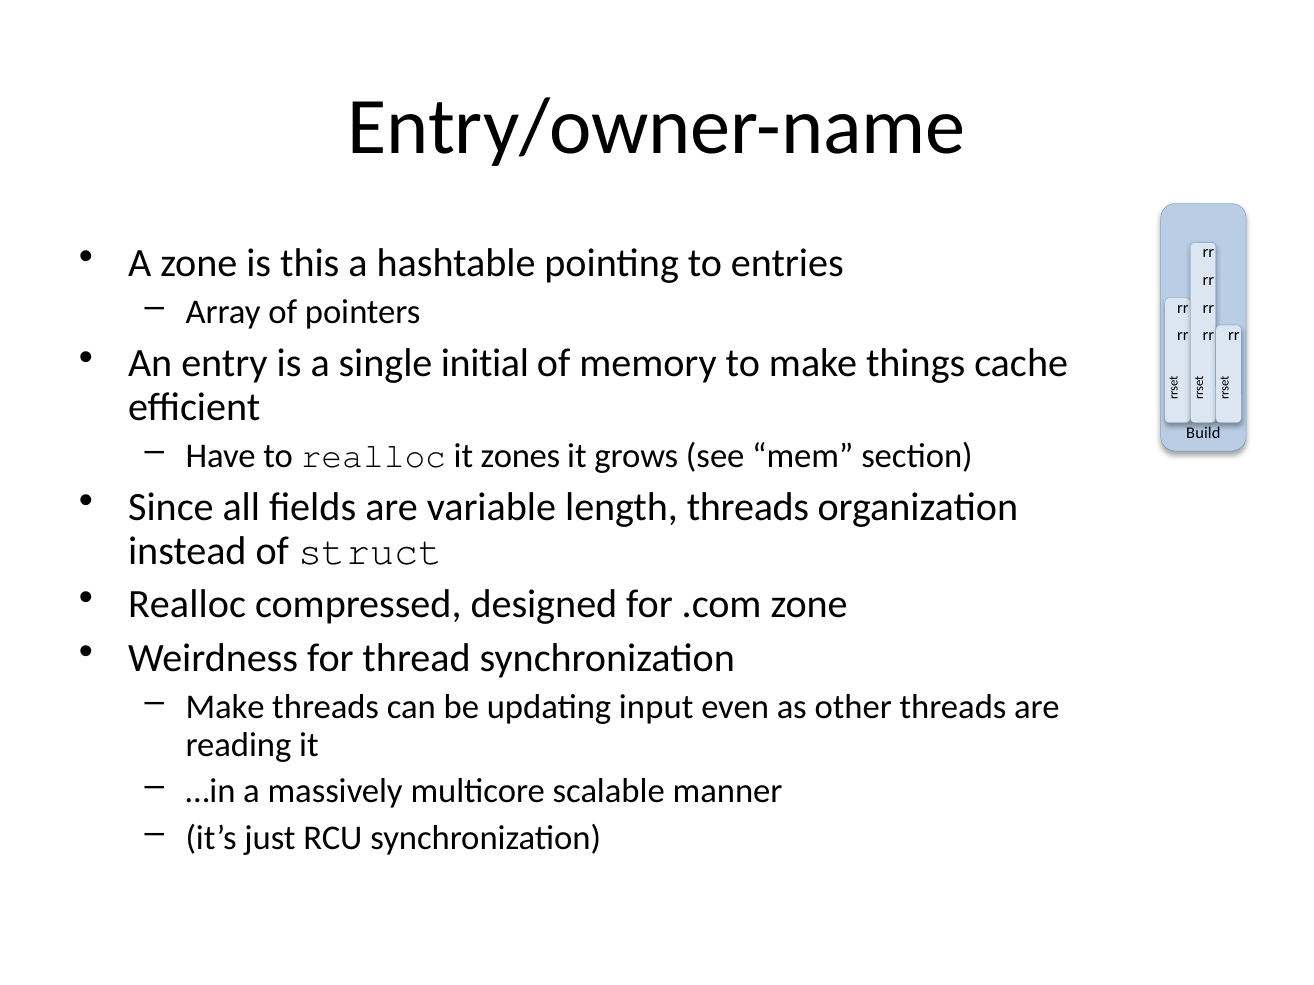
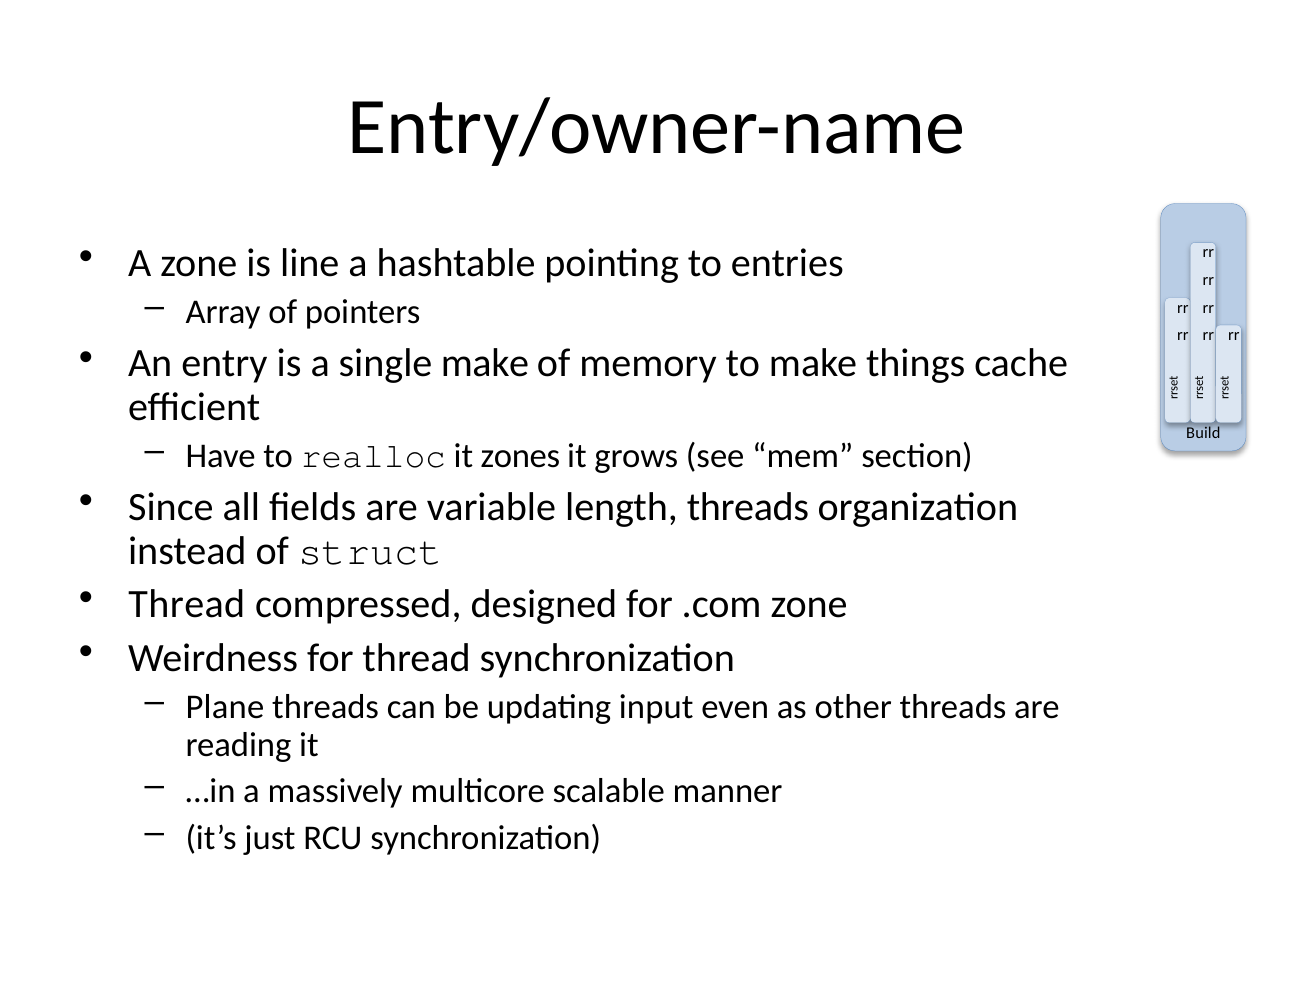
this: this -> line
single initial: initial -> make
Realloc at (187, 605): Realloc -> Thread
Make at (225, 708): Make -> Plane
